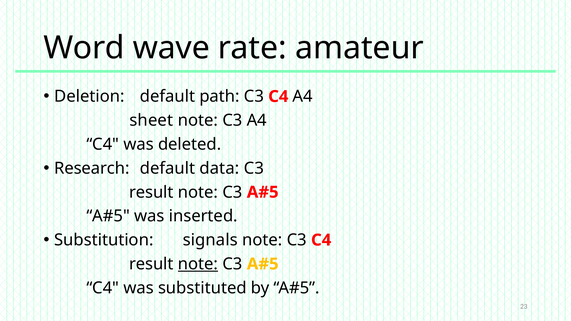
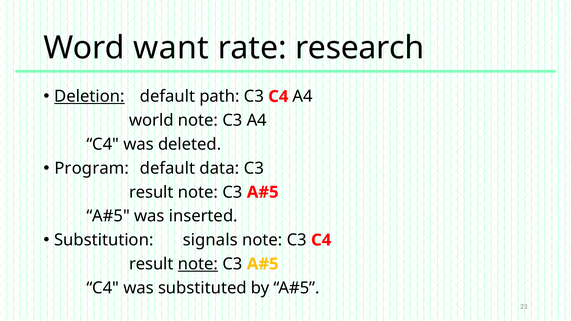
wave: wave -> want
amateur: amateur -> research
Deletion underline: none -> present
sheet: sheet -> world
Research: Research -> Program
